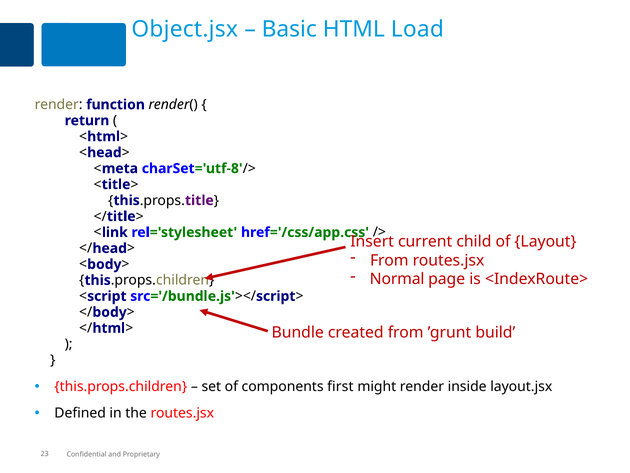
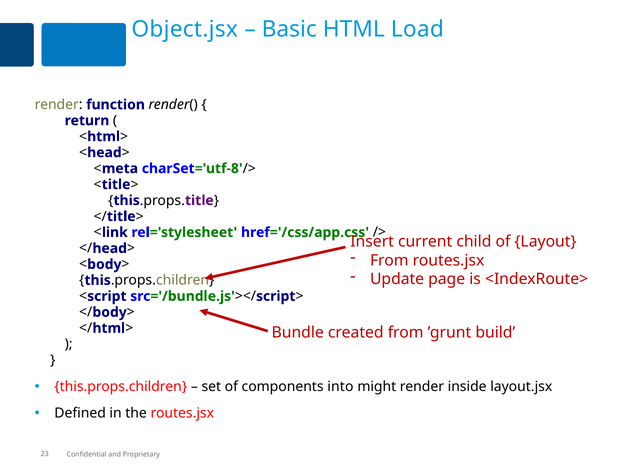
Normal: Normal -> Update
first: first -> into
